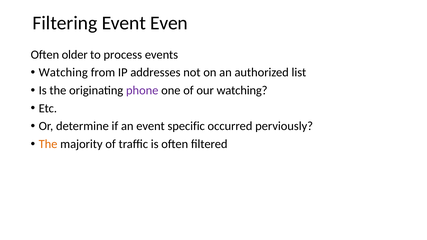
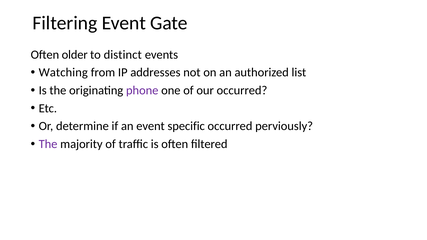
Even: Even -> Gate
process: process -> distinct
our watching: watching -> occurred
The at (48, 144) colour: orange -> purple
